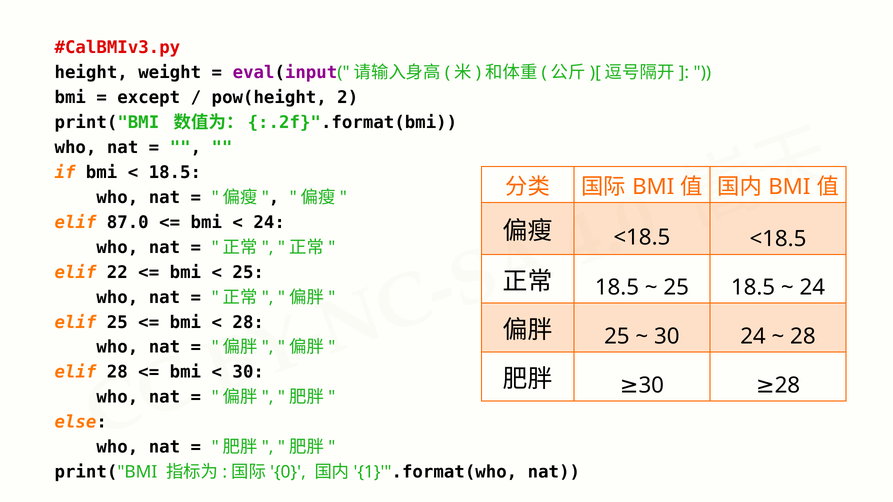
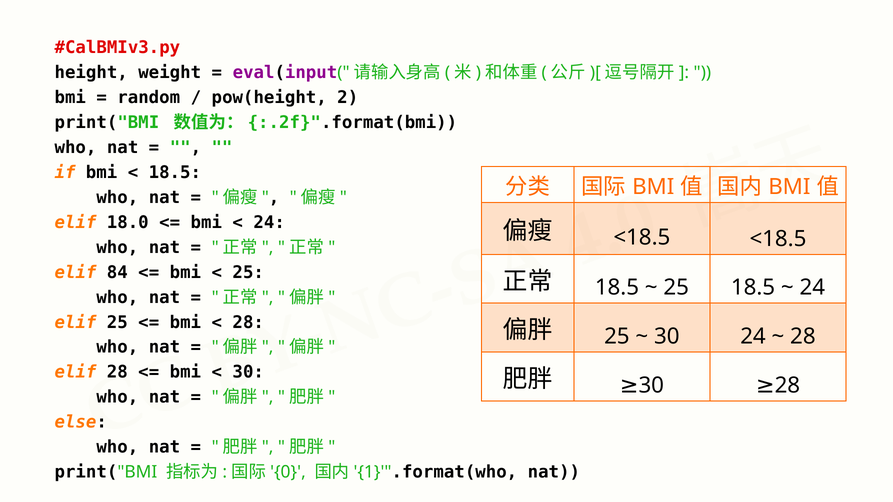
except: except -> random
87.0: 87.0 -> 18.0
22: 22 -> 84
